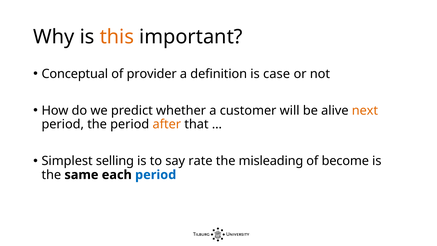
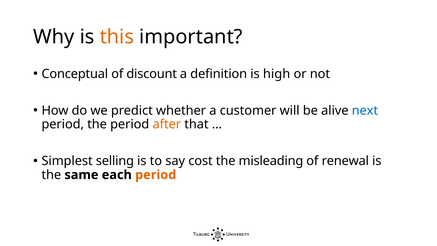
provider: provider -> discount
case: case -> high
next colour: orange -> blue
rate: rate -> cost
become: become -> renewal
period at (156, 175) colour: blue -> orange
